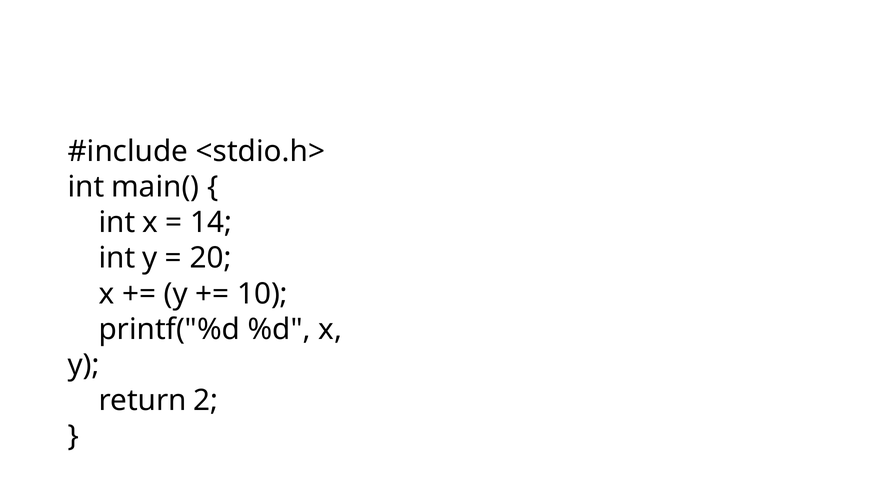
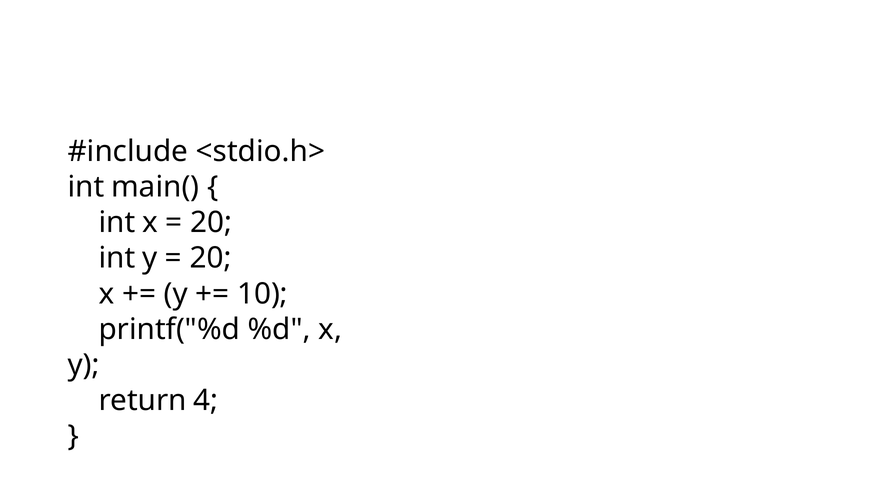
14 at (211, 223): 14 -> 20
2: 2 -> 4
